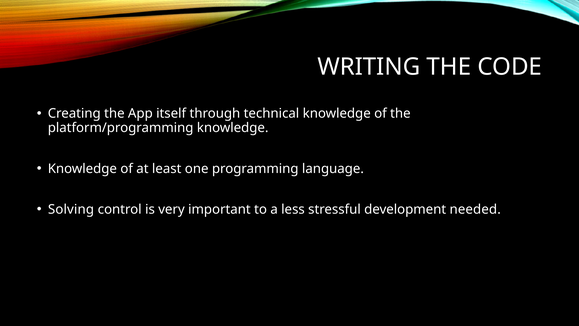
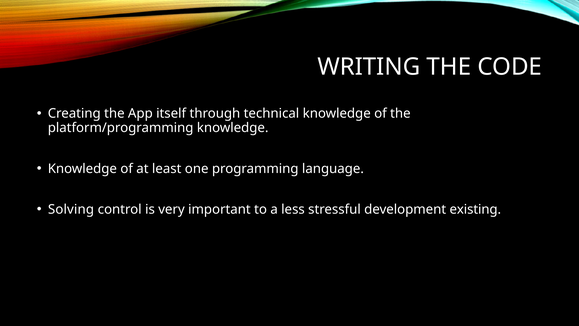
needed: needed -> existing
